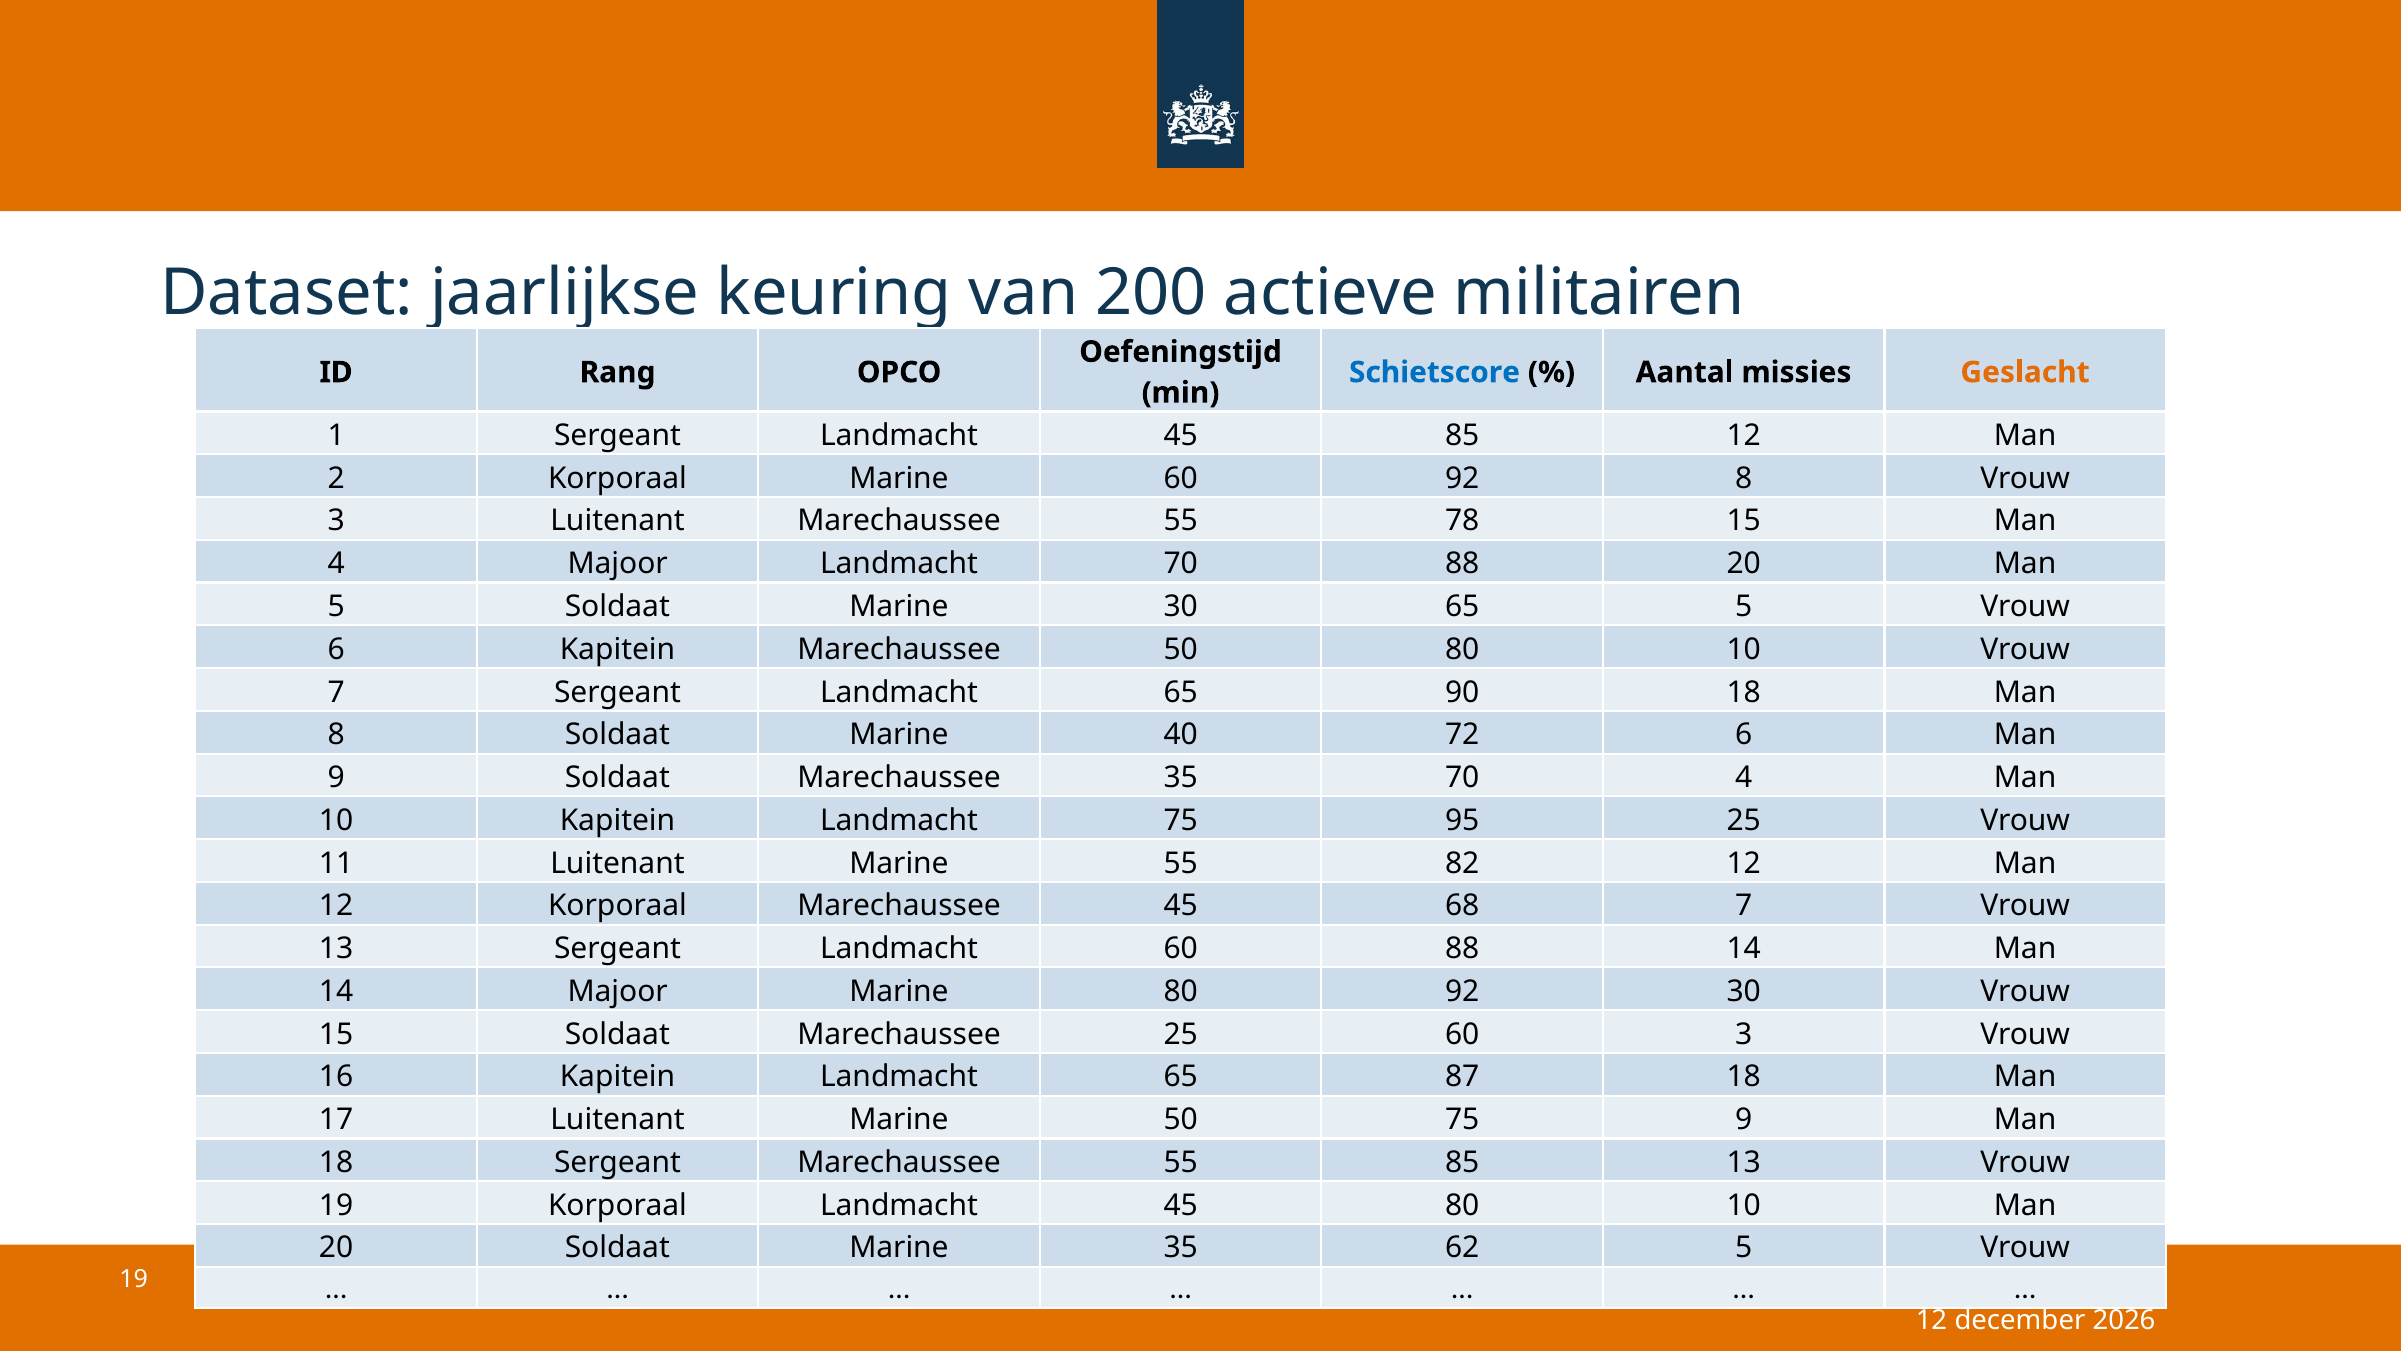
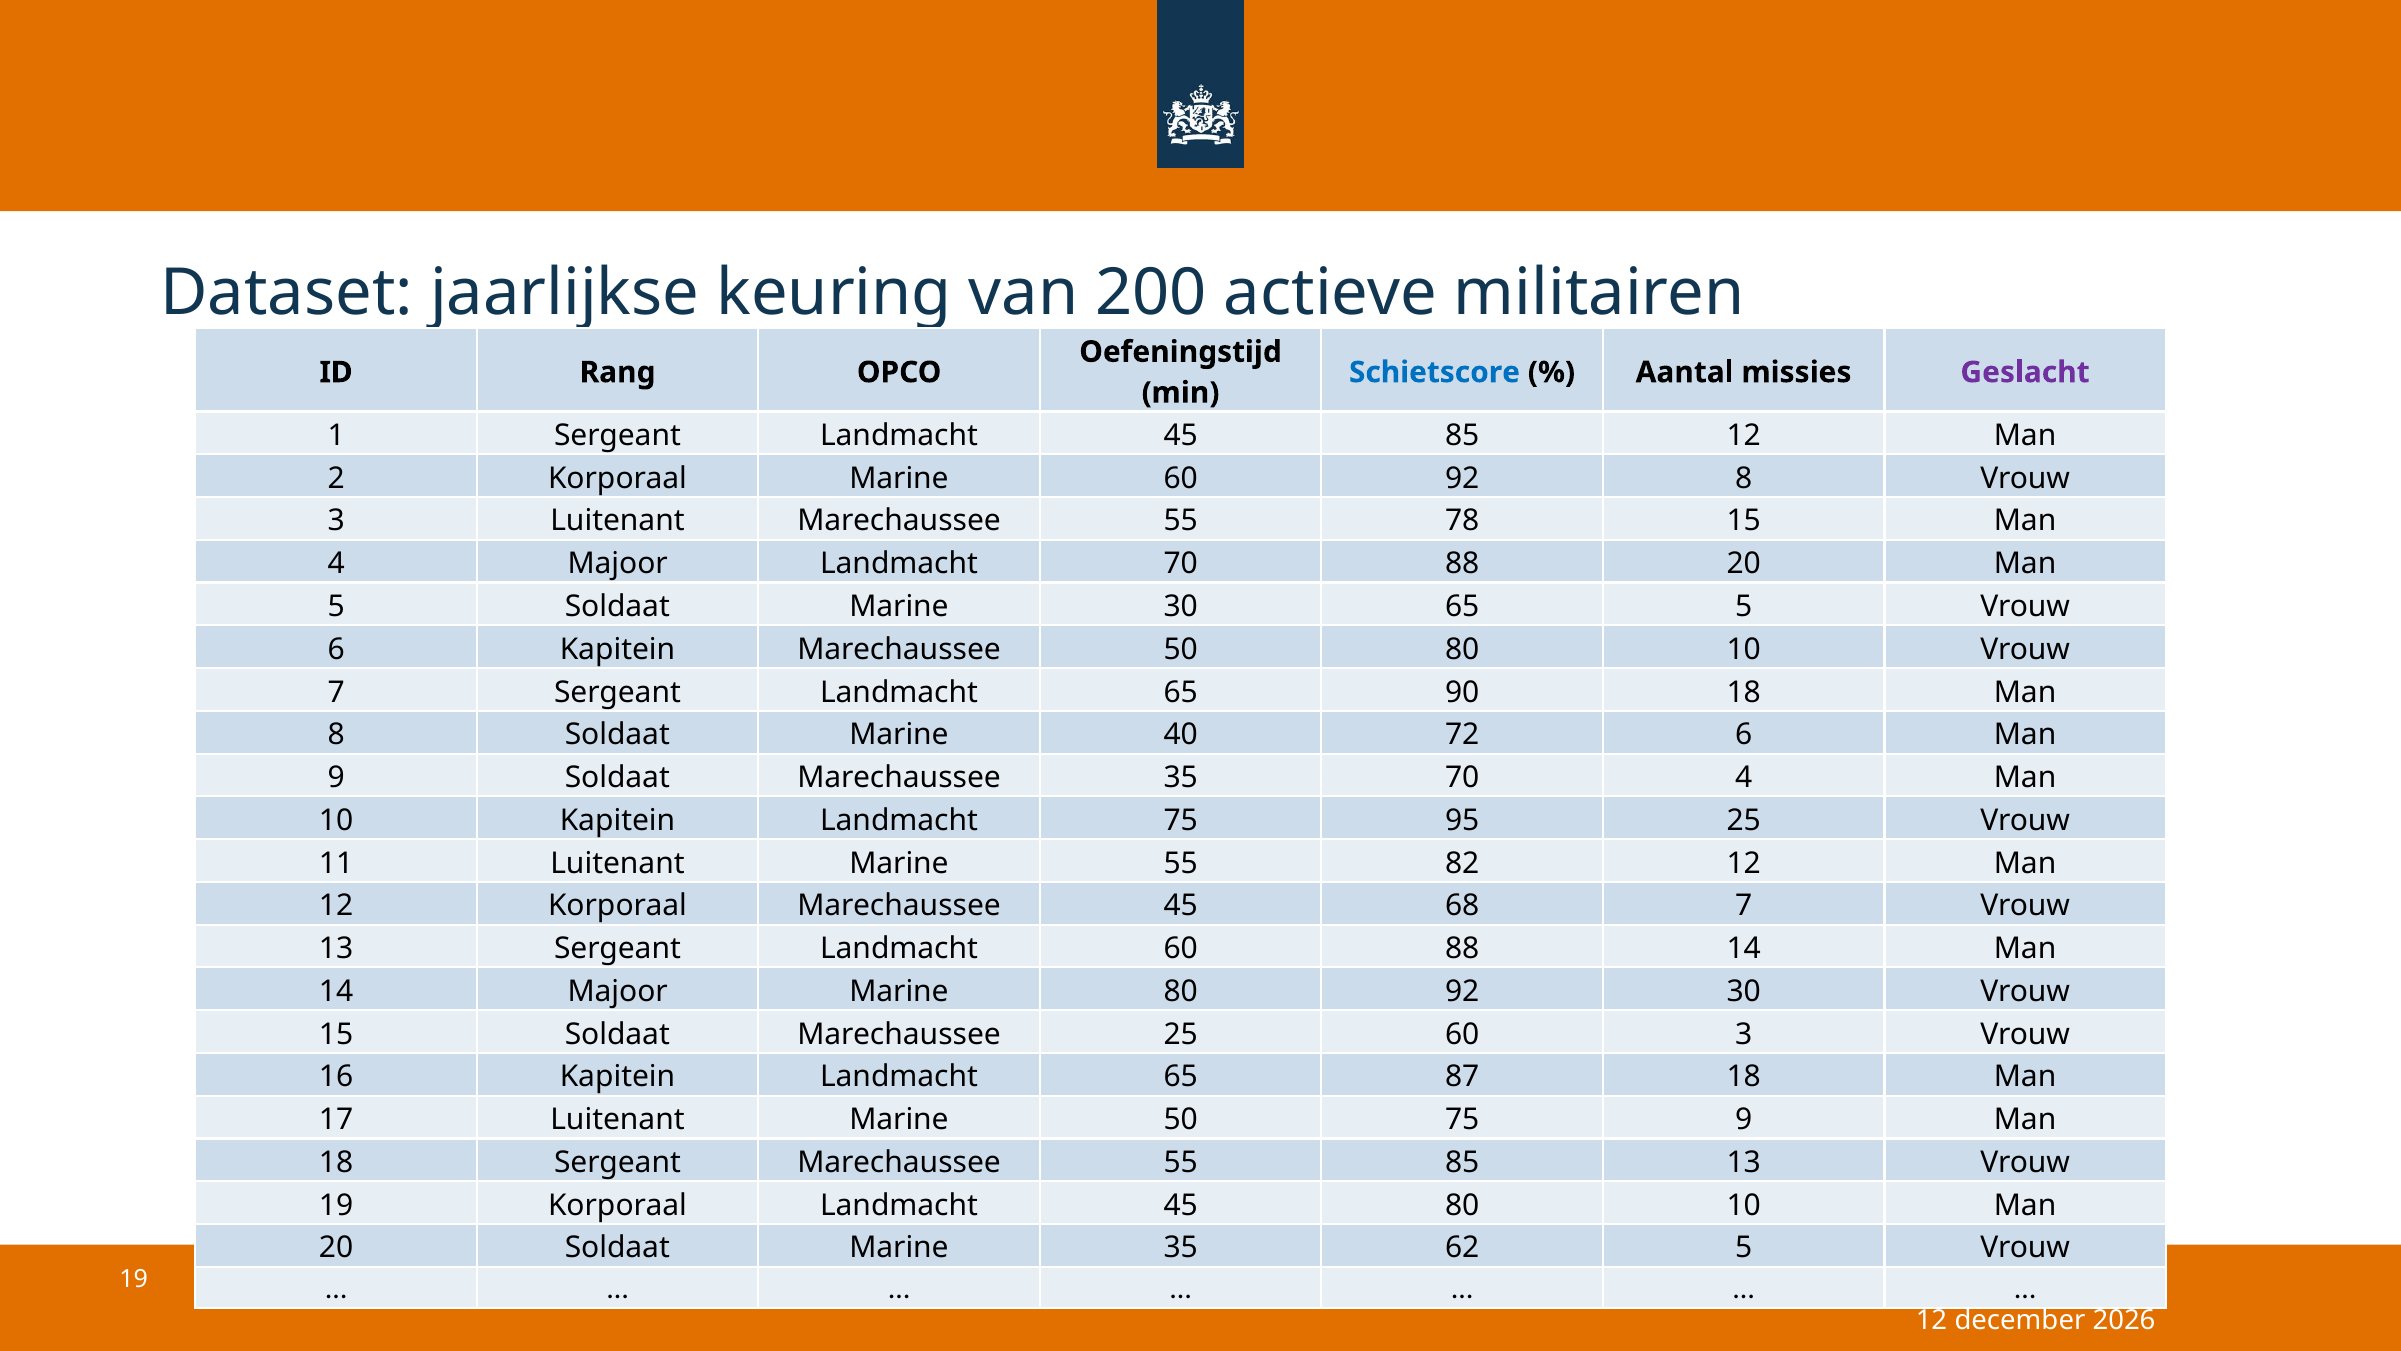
Geslacht colour: orange -> purple
